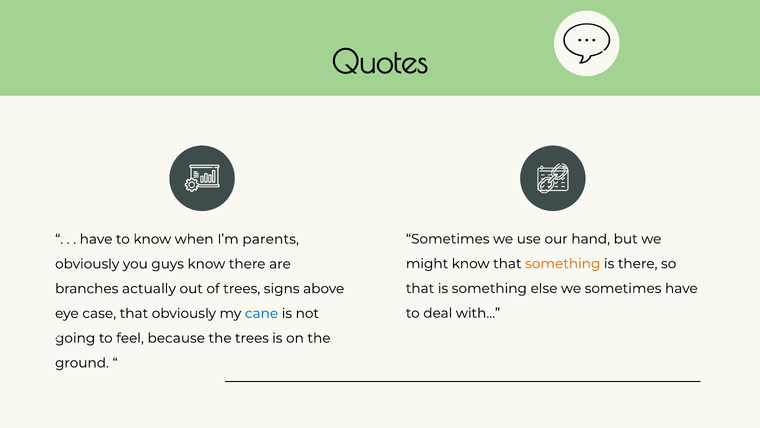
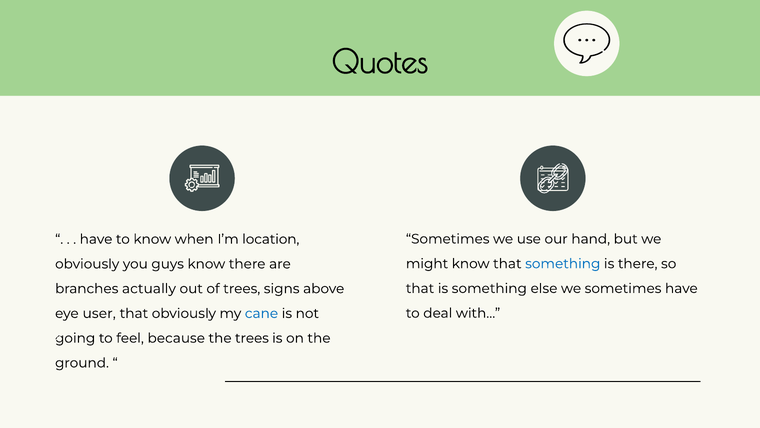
parents: parents -> location
something at (563, 263) colour: orange -> blue
case: case -> user
